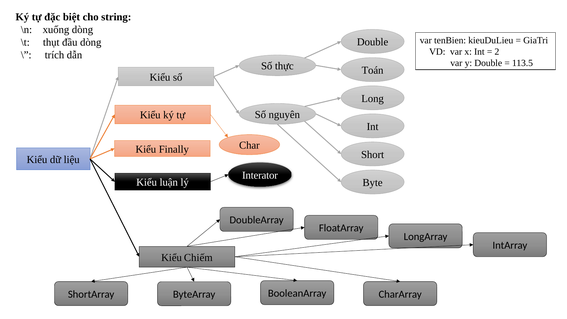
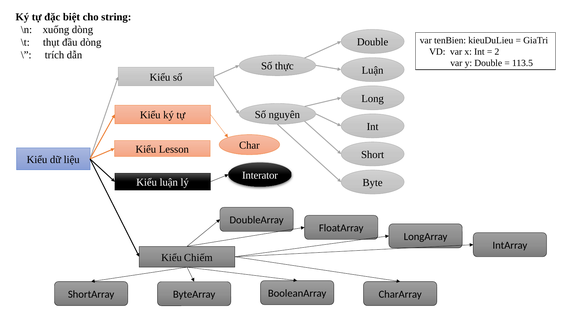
Toán at (373, 70): Toán -> Luận
Finally: Finally -> Lesson
